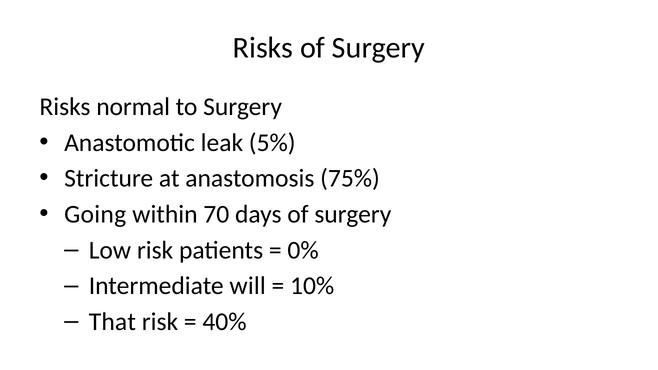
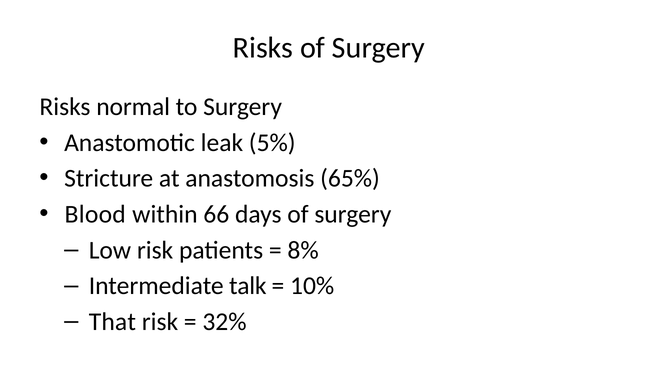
75%: 75% -> 65%
Going: Going -> Blood
70: 70 -> 66
0%: 0% -> 8%
will: will -> talk
40%: 40% -> 32%
